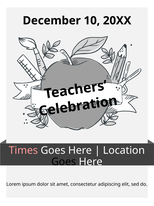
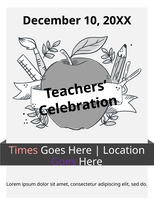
Goes at (64, 161) colour: black -> purple
